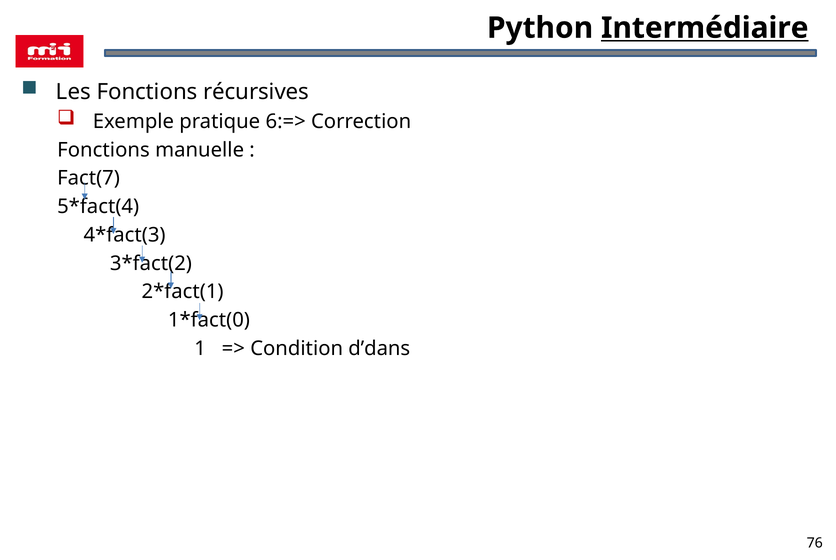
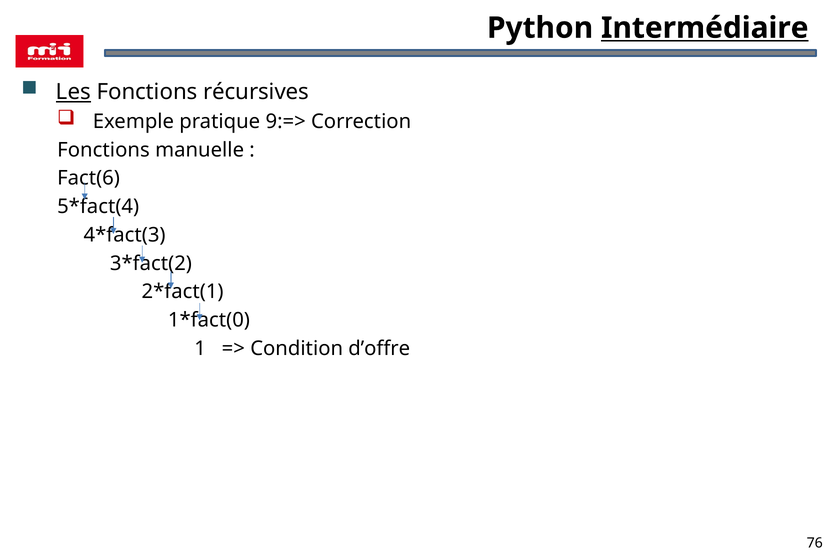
Les underline: none -> present
6:=>: 6:=> -> 9:=>
Fact(7: Fact(7 -> Fact(6
d’dans: d’dans -> d’offre
